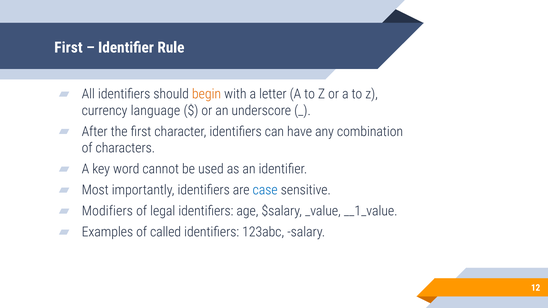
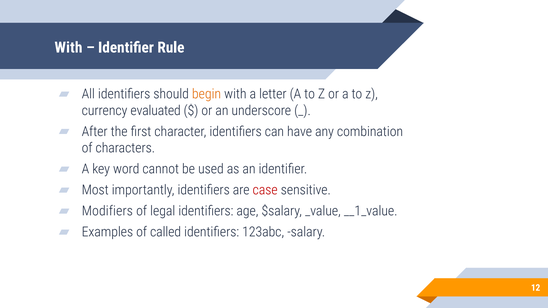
First at (68, 48): First -> With
language: language -> evaluated
case colour: blue -> red
